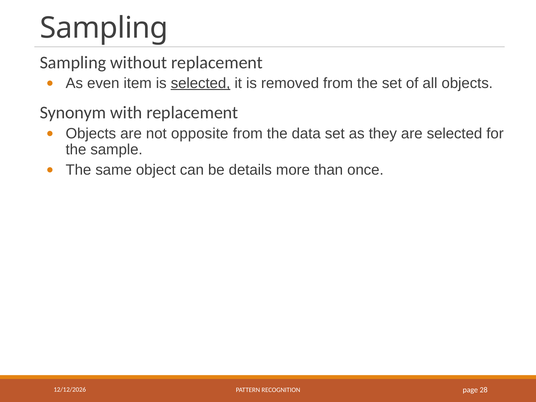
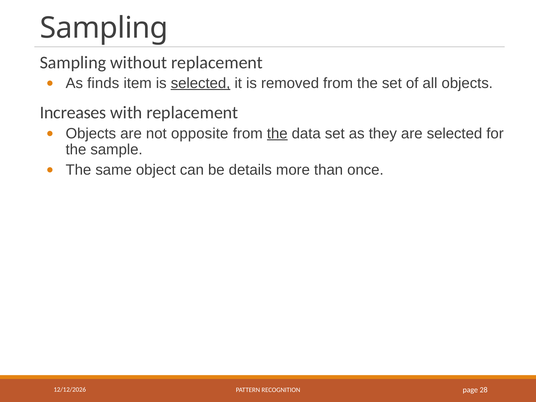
even: even -> finds
Synonym: Synonym -> Increases
the at (277, 133) underline: none -> present
